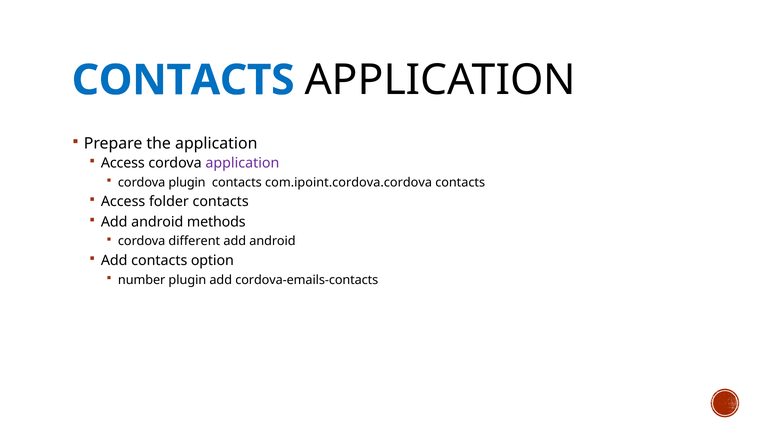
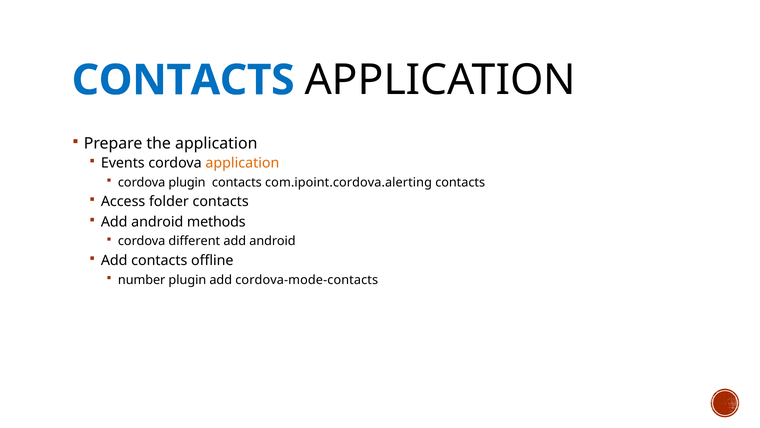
Access at (123, 163): Access -> Events
application at (242, 163) colour: purple -> orange
com.ipoint.cordova.cordova: com.ipoint.cordova.cordova -> com.ipoint.cordova.alerting
option: option -> offline
cordova-emails-contacts: cordova-emails-contacts -> cordova-mode-contacts
